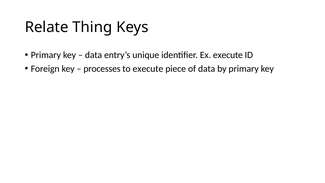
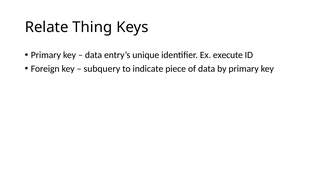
processes: processes -> subquery
to execute: execute -> indicate
